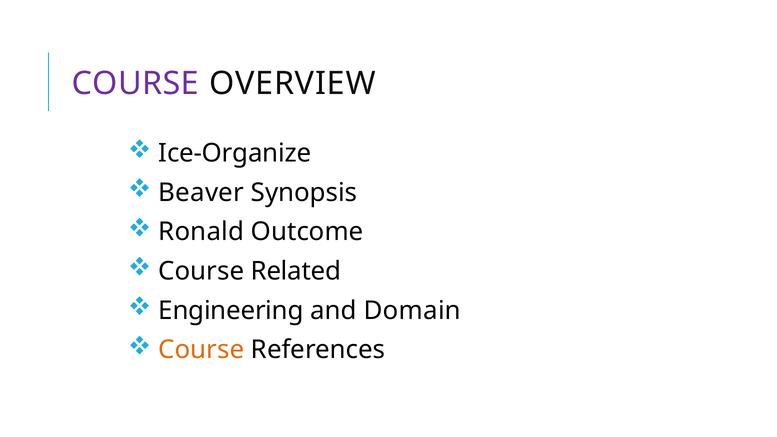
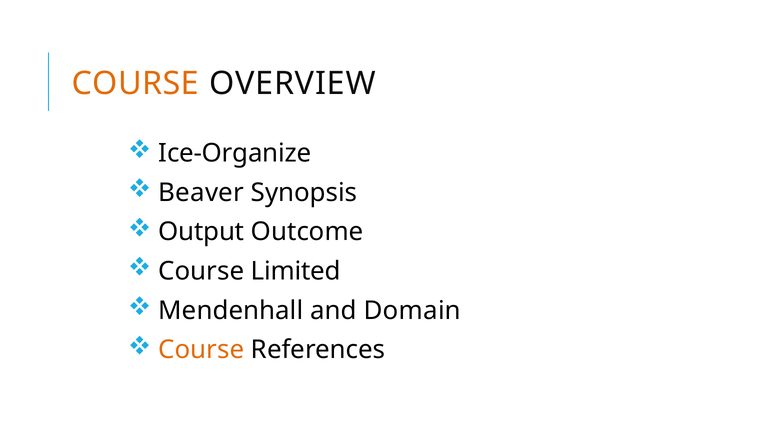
COURSE at (135, 84) colour: purple -> orange
Ronald: Ronald -> Output
Related: Related -> Limited
Engineering: Engineering -> Mendenhall
